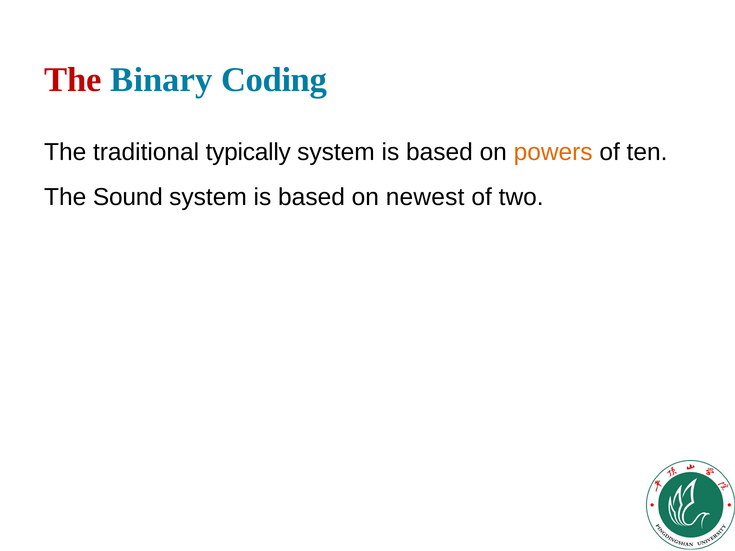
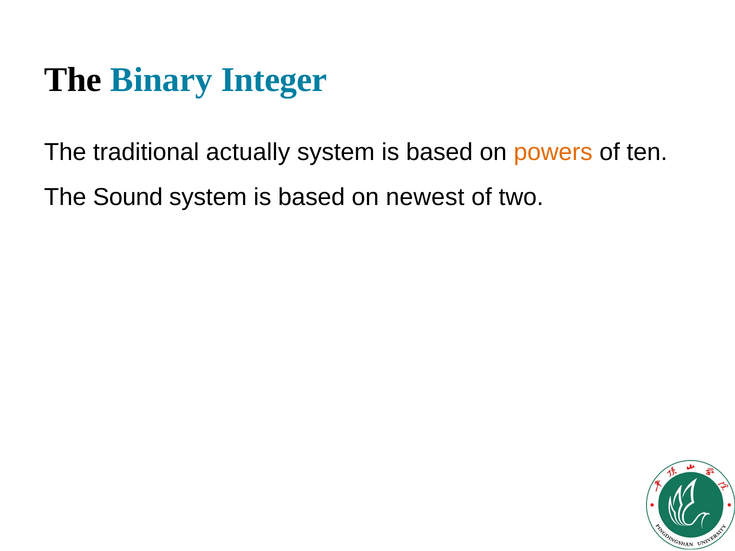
The at (73, 80) colour: red -> black
Coding: Coding -> Integer
typically: typically -> actually
